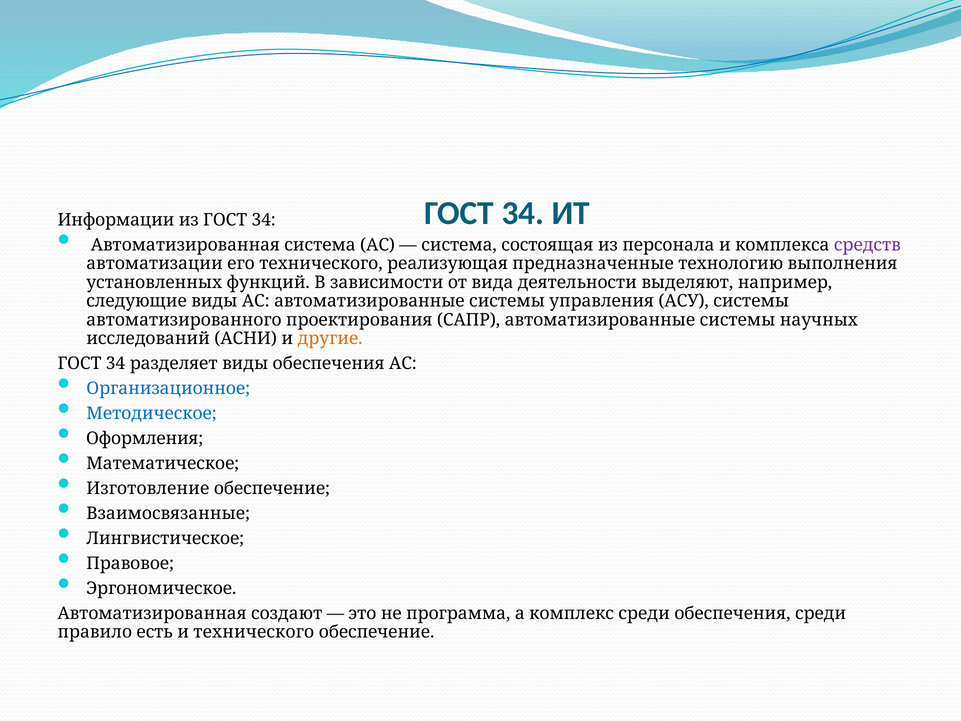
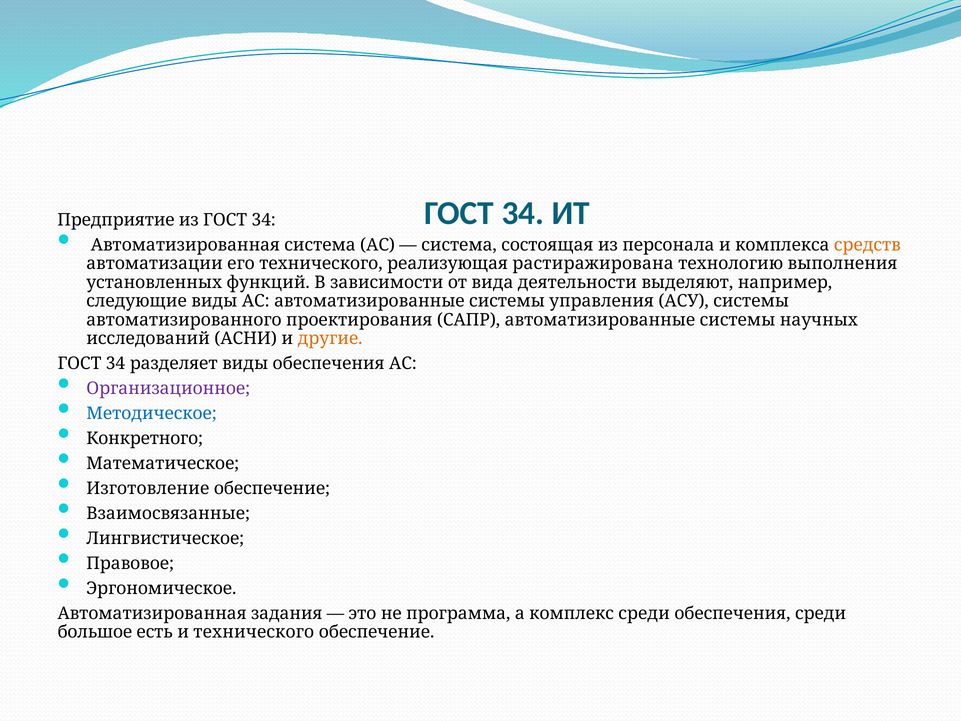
Информации: Информации -> Предприятие
средств colour: purple -> orange
предназначенные: предназначенные -> растиражирована
Организационное colour: blue -> purple
Оформления: Оформления -> Конкретного
создают: создают -> задания
правило: правило -> большое
